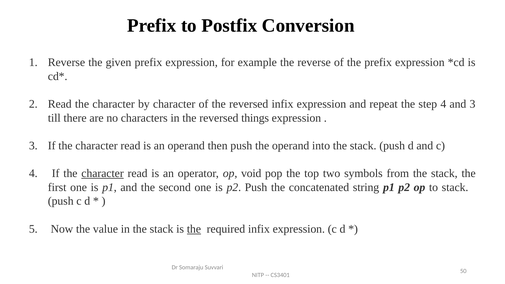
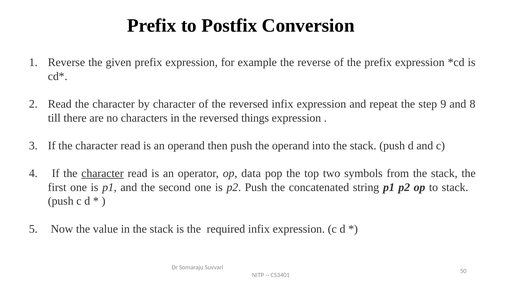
step 4: 4 -> 9
and 3: 3 -> 8
void: void -> data
the at (194, 229) underline: present -> none
